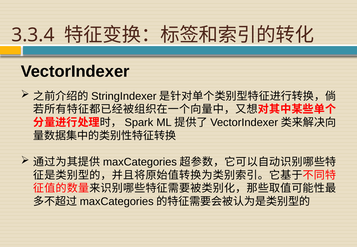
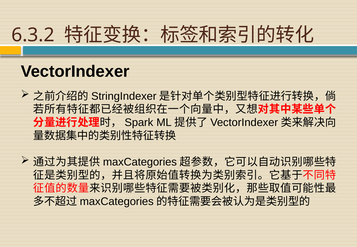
3.3.4: 3.3.4 -> 6.3.2
